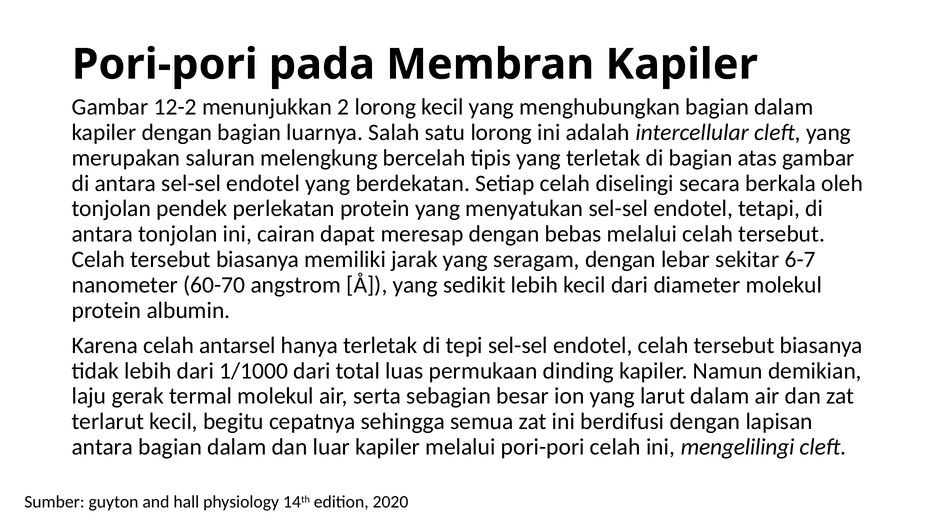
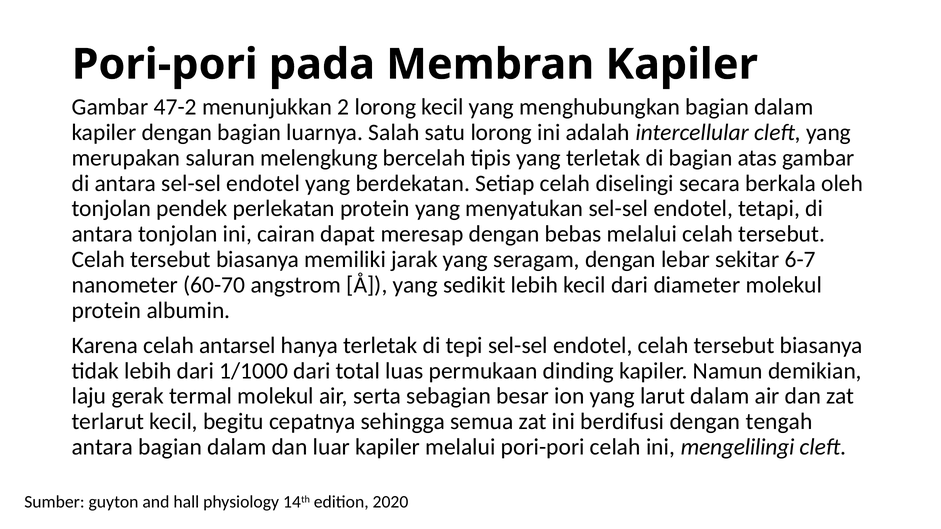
12-2: 12-2 -> 47-2
lapisan: lapisan -> tengah
